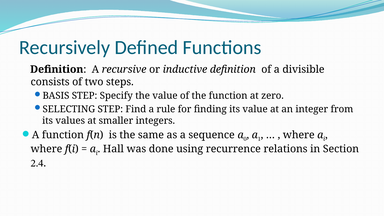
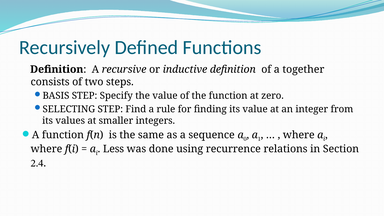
divisible: divisible -> together
Hall: Hall -> Less
